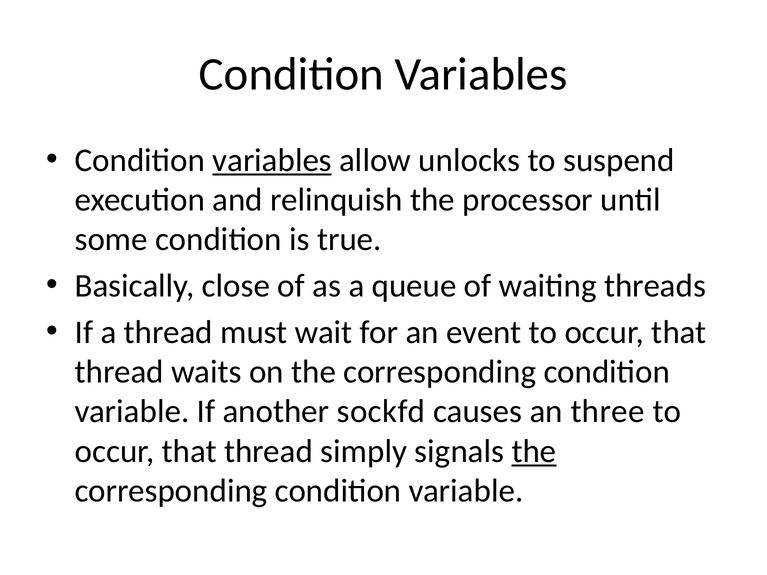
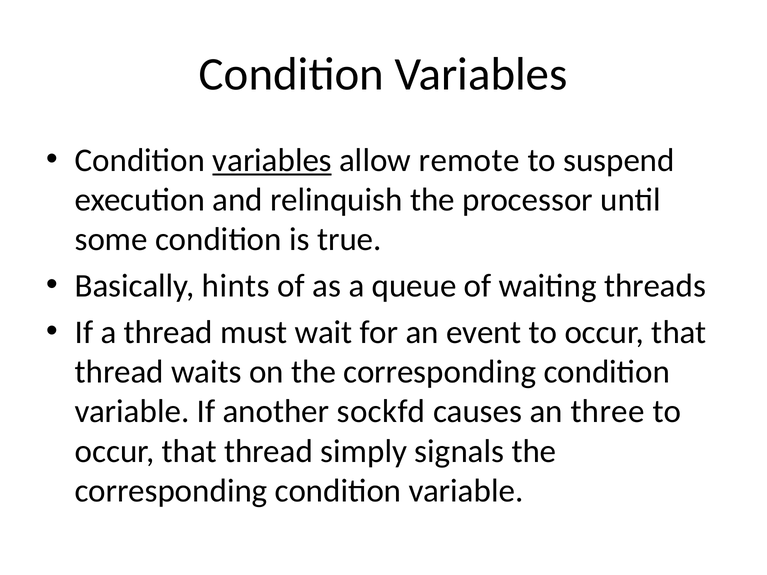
unlocks: unlocks -> remote
close: close -> hints
the at (534, 451) underline: present -> none
